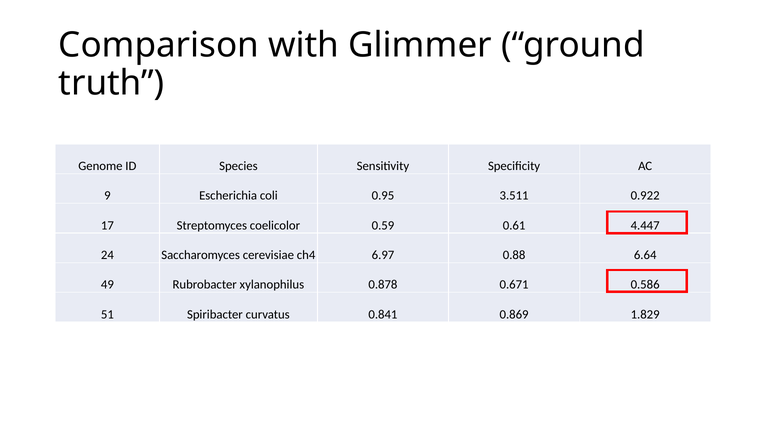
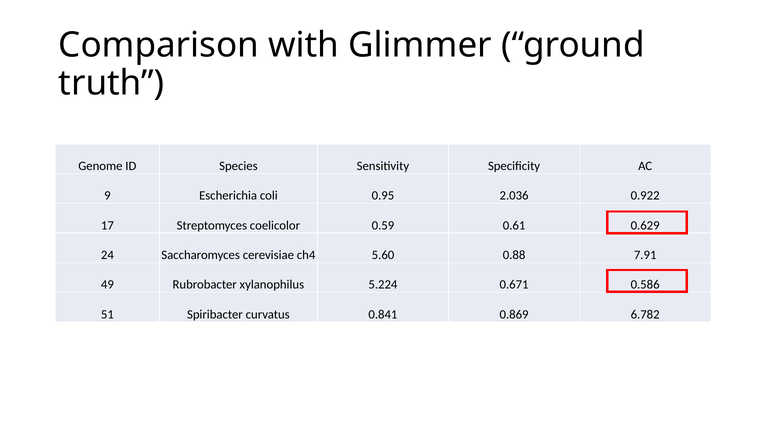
3.511: 3.511 -> 2.036
4.447: 4.447 -> 0.629
6.97: 6.97 -> 5.60
6.64: 6.64 -> 7.91
0.878: 0.878 -> 5.224
1.829: 1.829 -> 6.782
